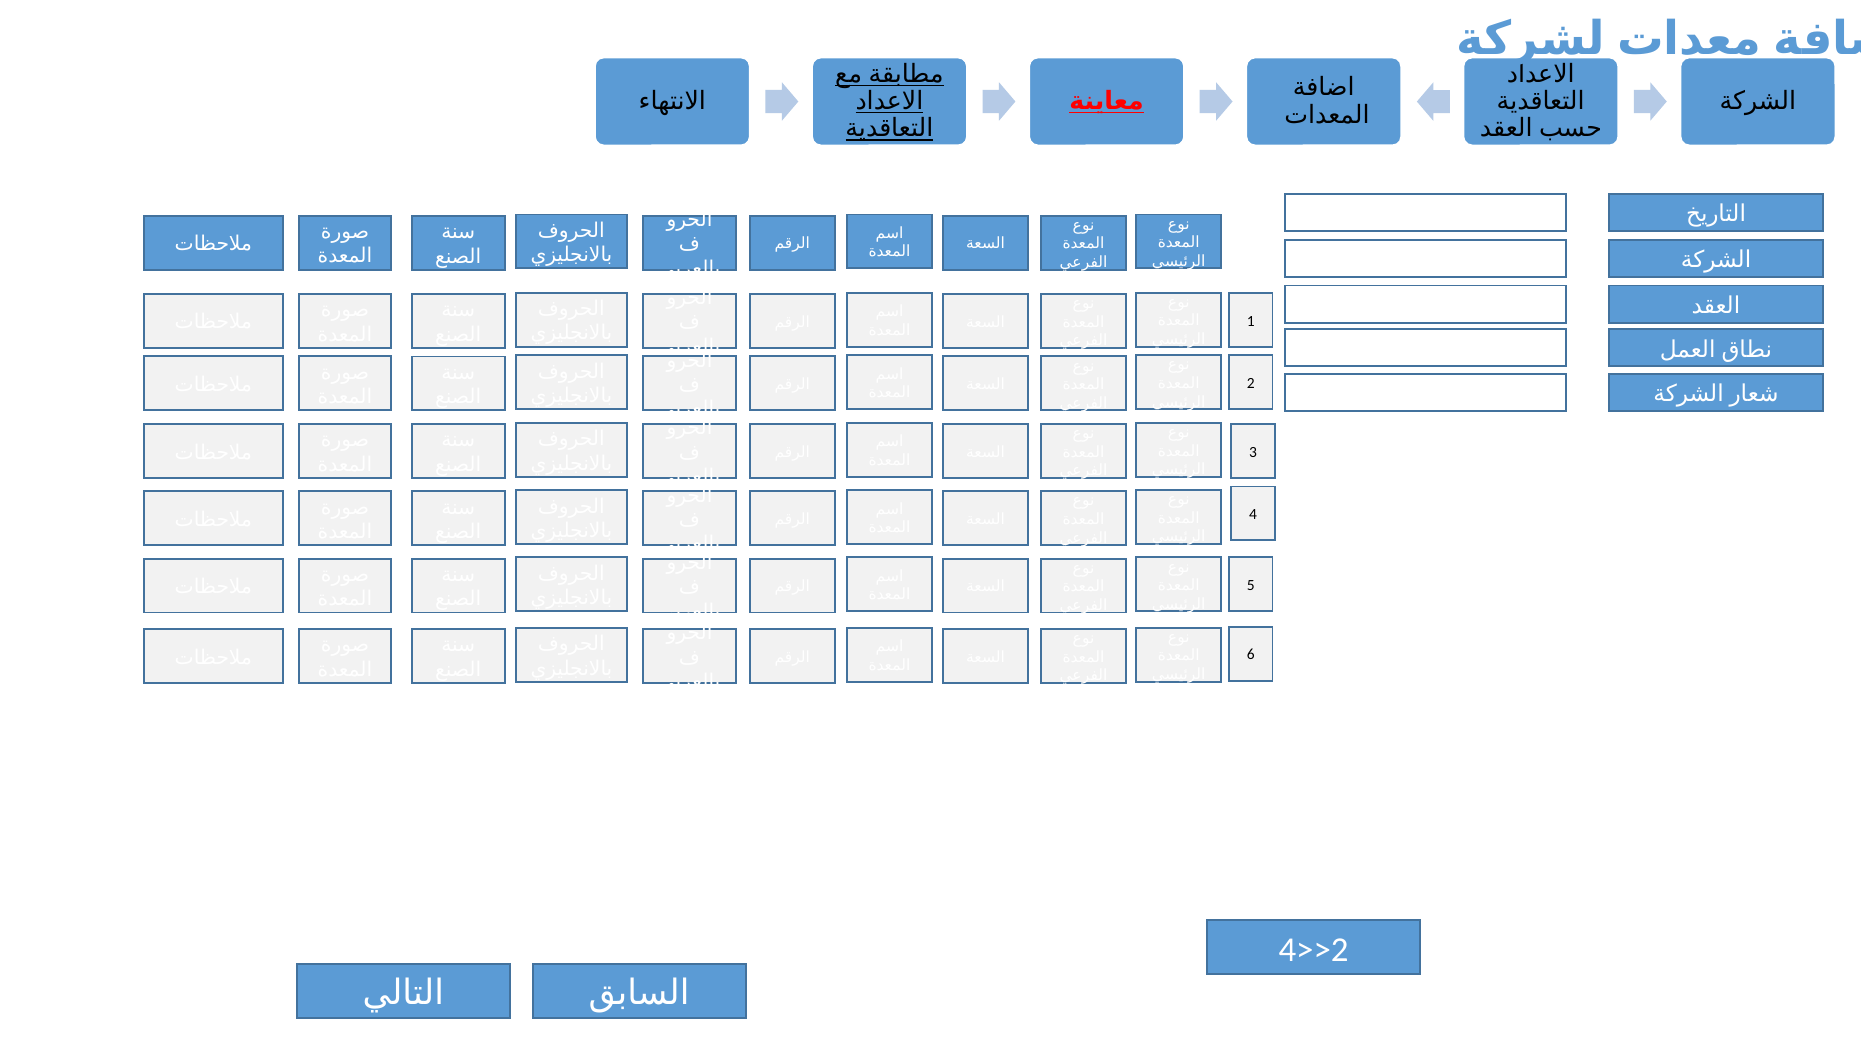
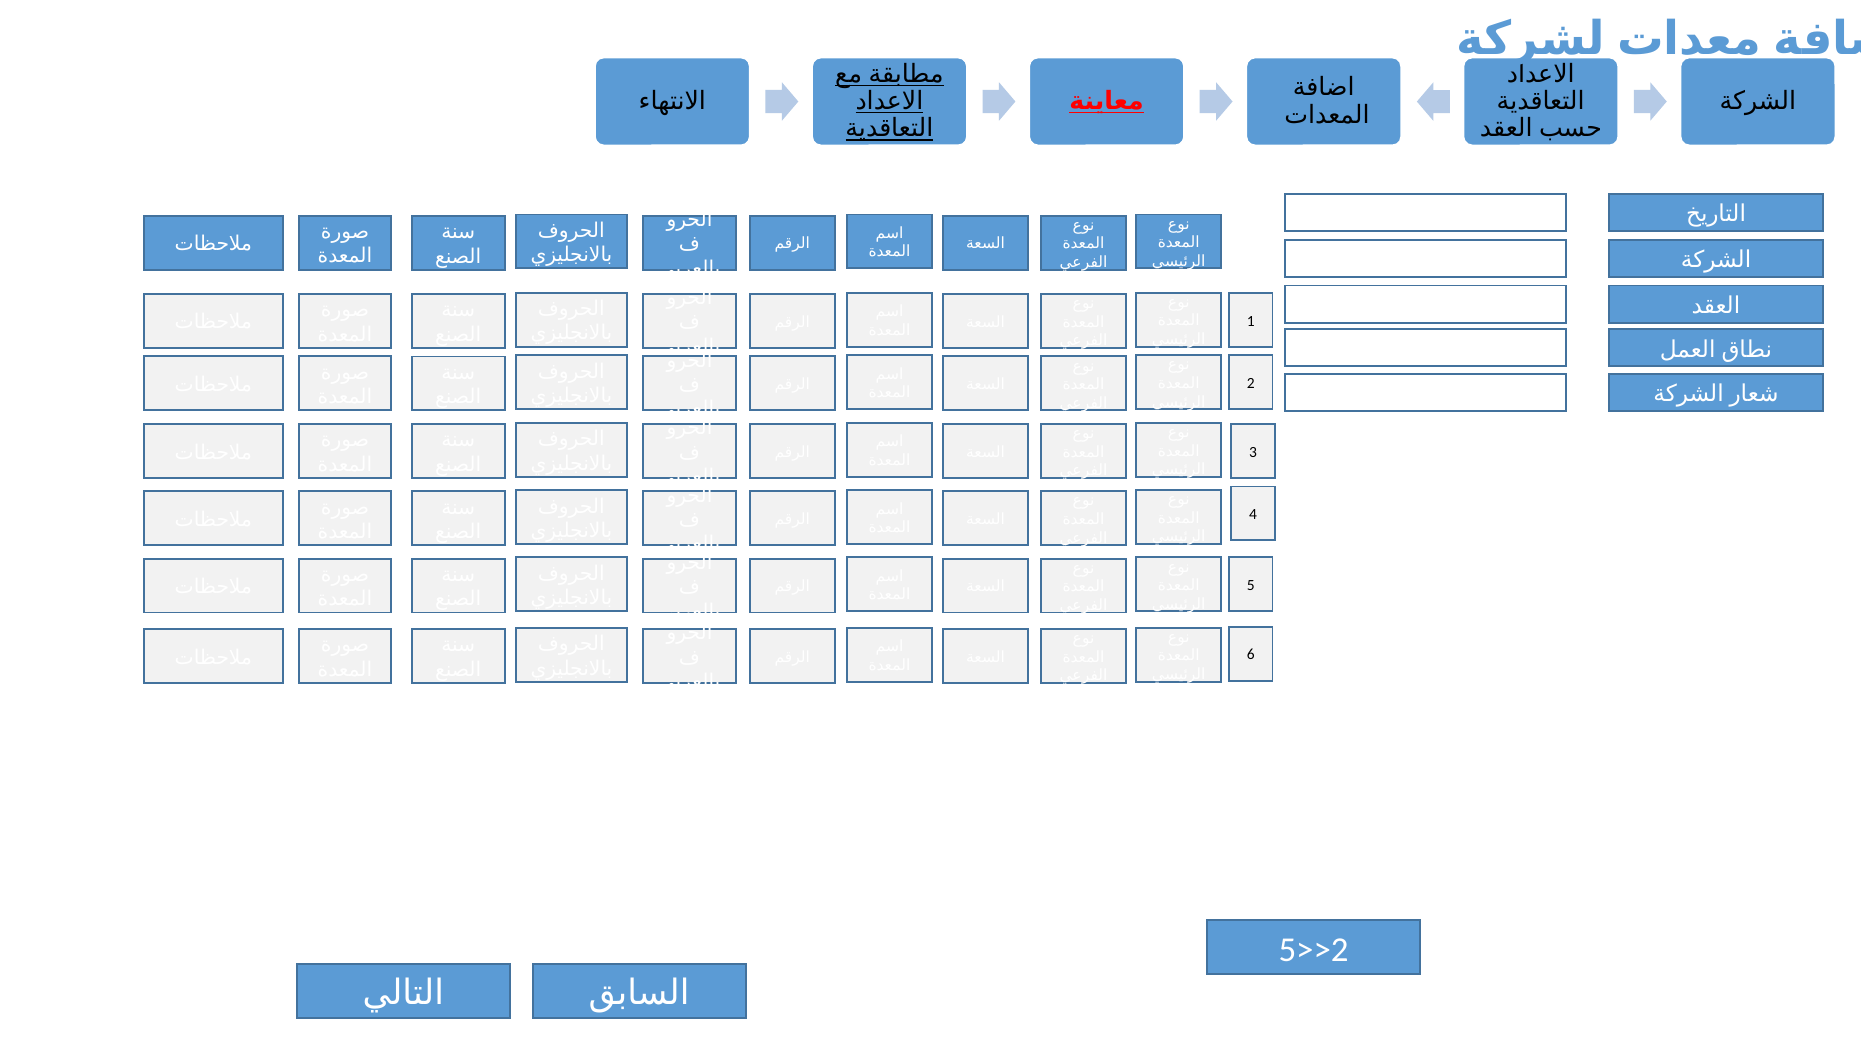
4>>2: 4>>2 -> 5>>2
